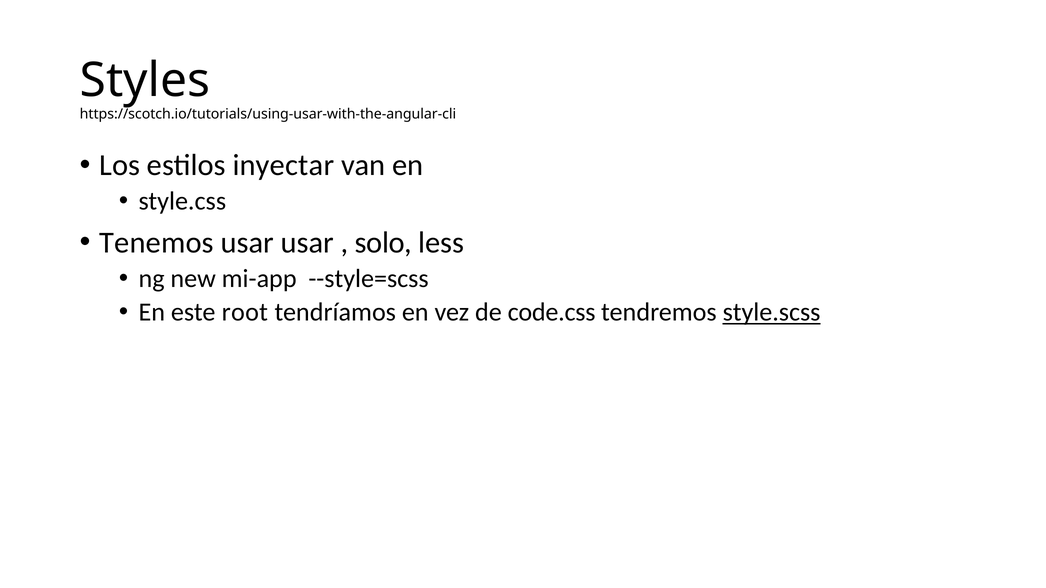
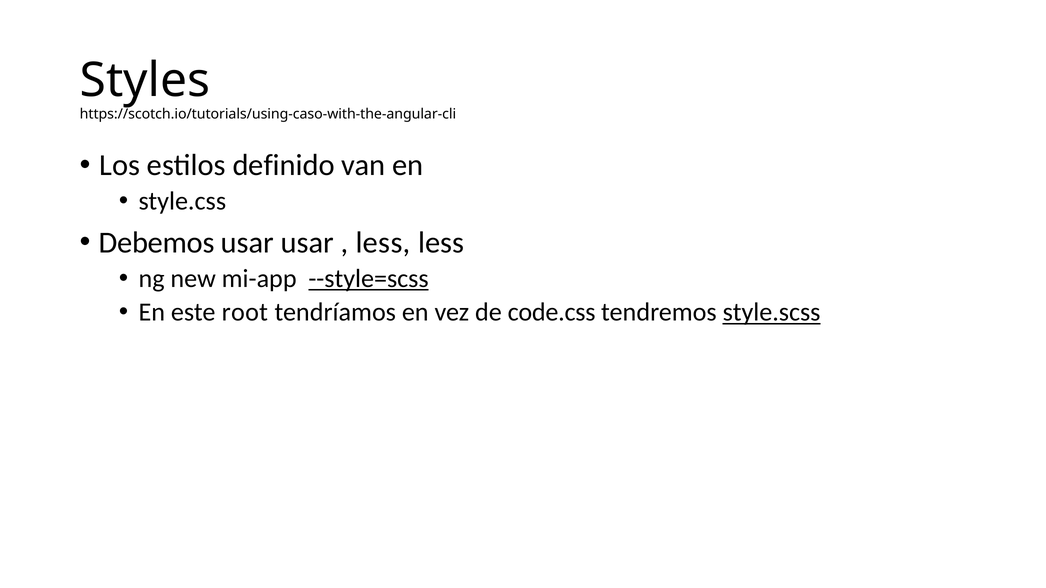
https://scotch.io/tutorials/using-usar-with-the-angular-cli: https://scotch.io/tutorials/using-usar-with-the-angular-cli -> https://scotch.io/tutorials/using-caso-with-the-angular-cli
inyectar: inyectar -> definido
Tenemos: Tenemos -> Debemos
solo at (383, 243): solo -> less
--style=scss underline: none -> present
